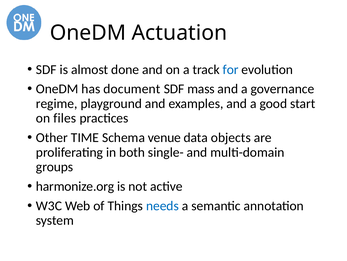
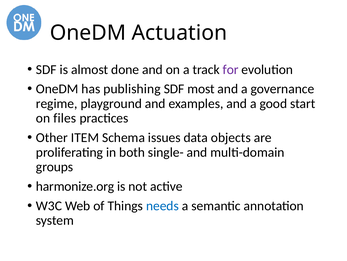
for colour: blue -> purple
document: document -> publishing
mass: mass -> most
TIME: TIME -> ITEM
venue: venue -> issues
